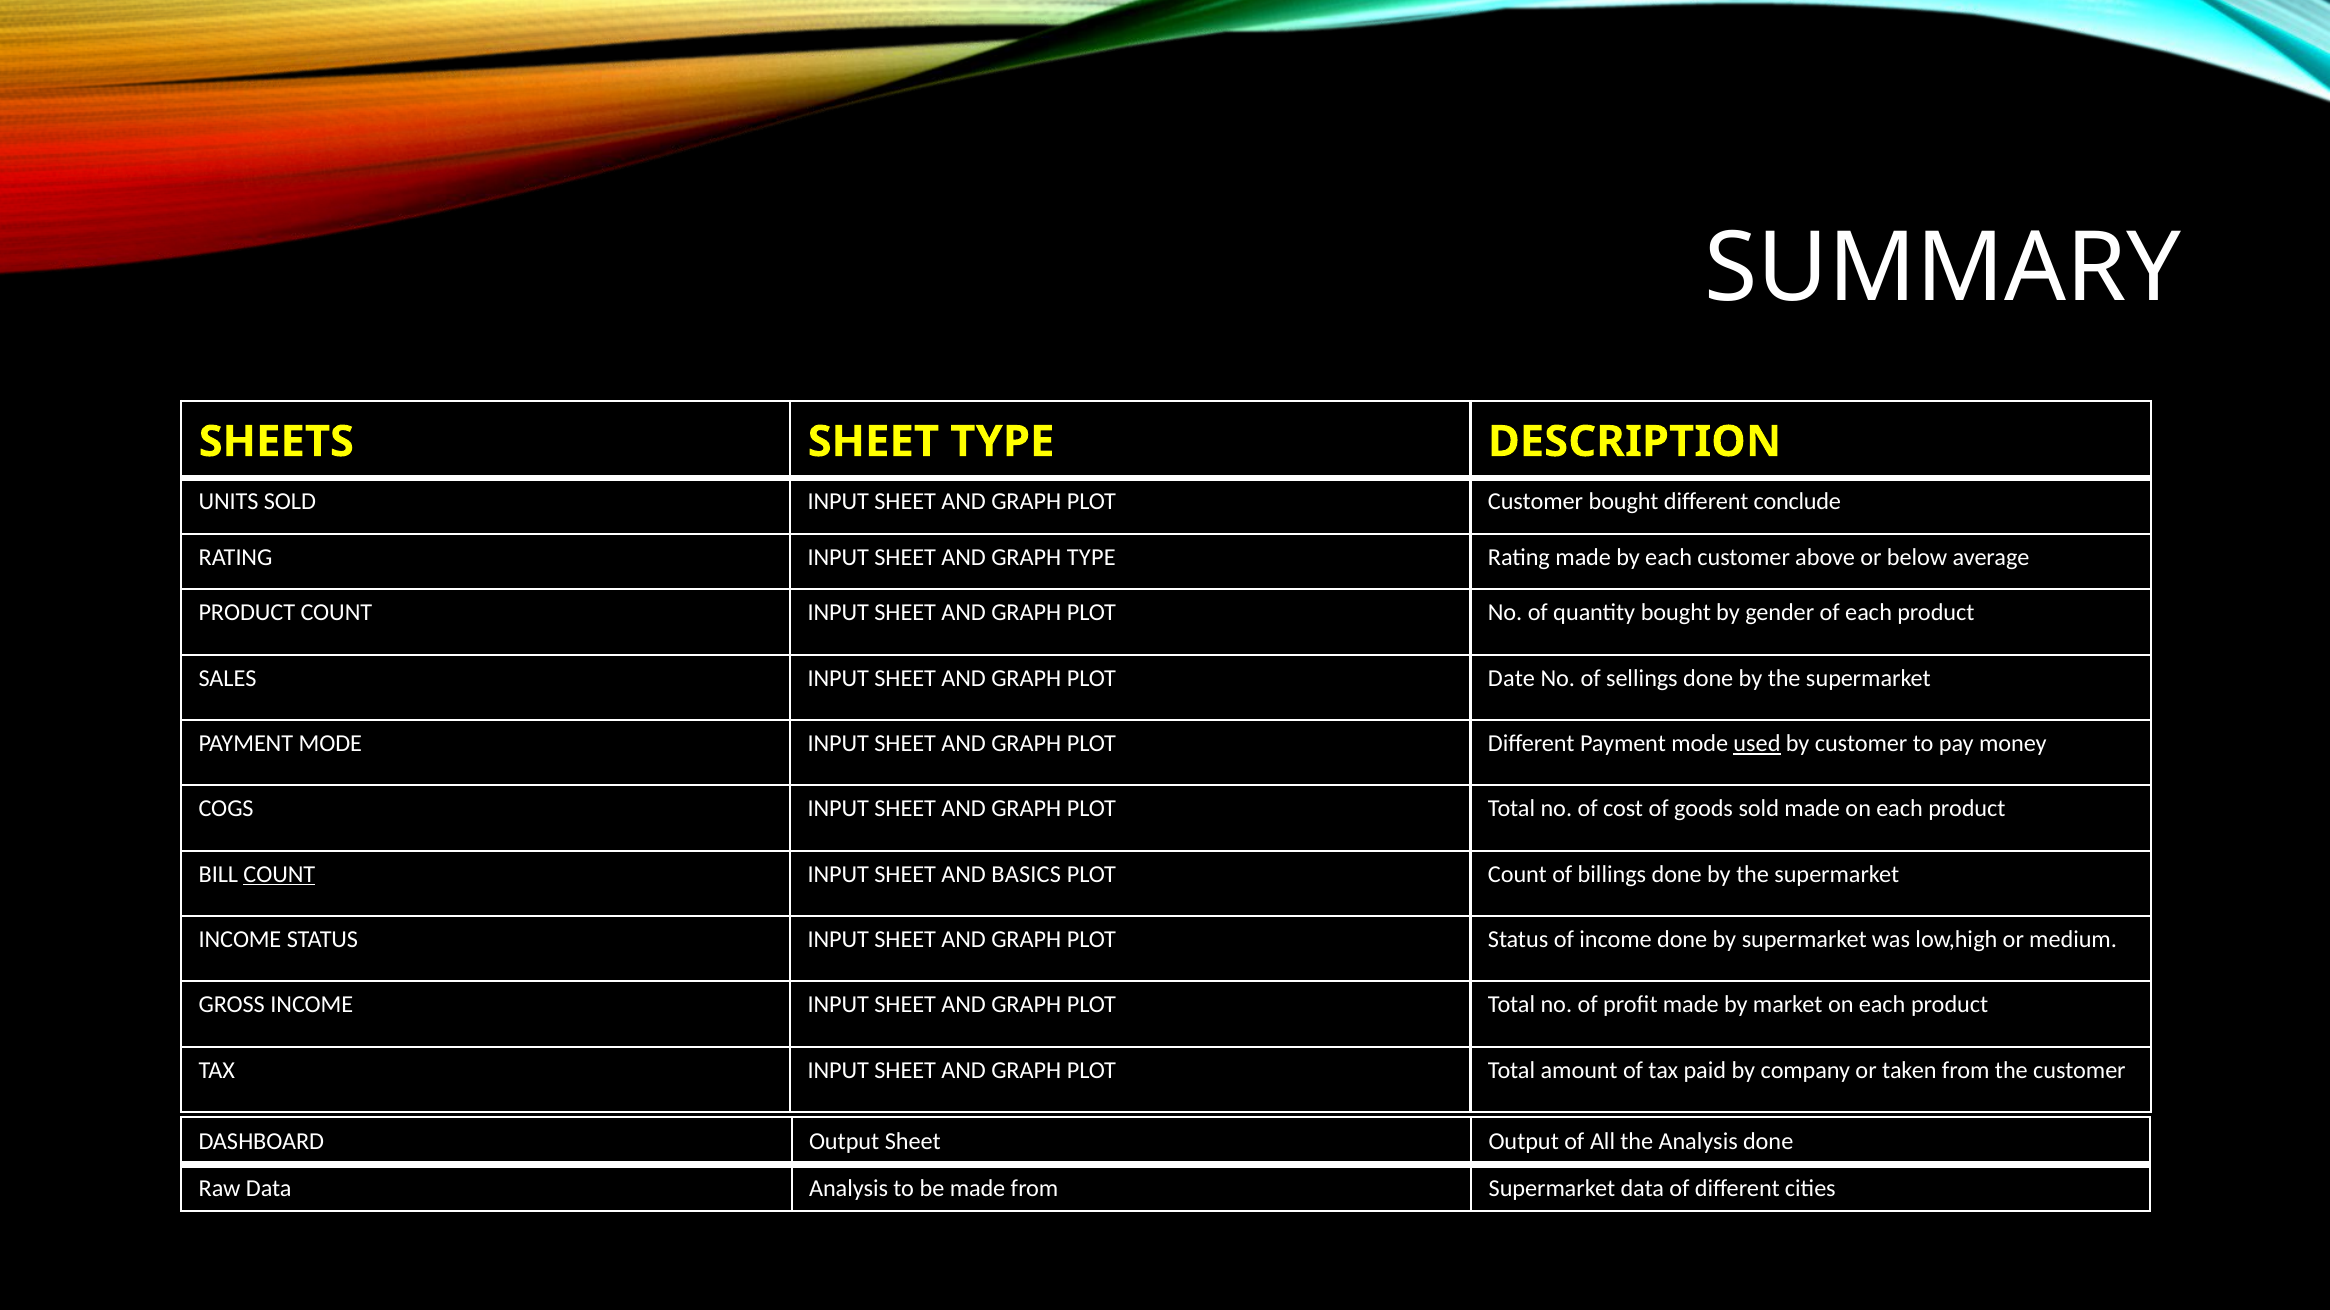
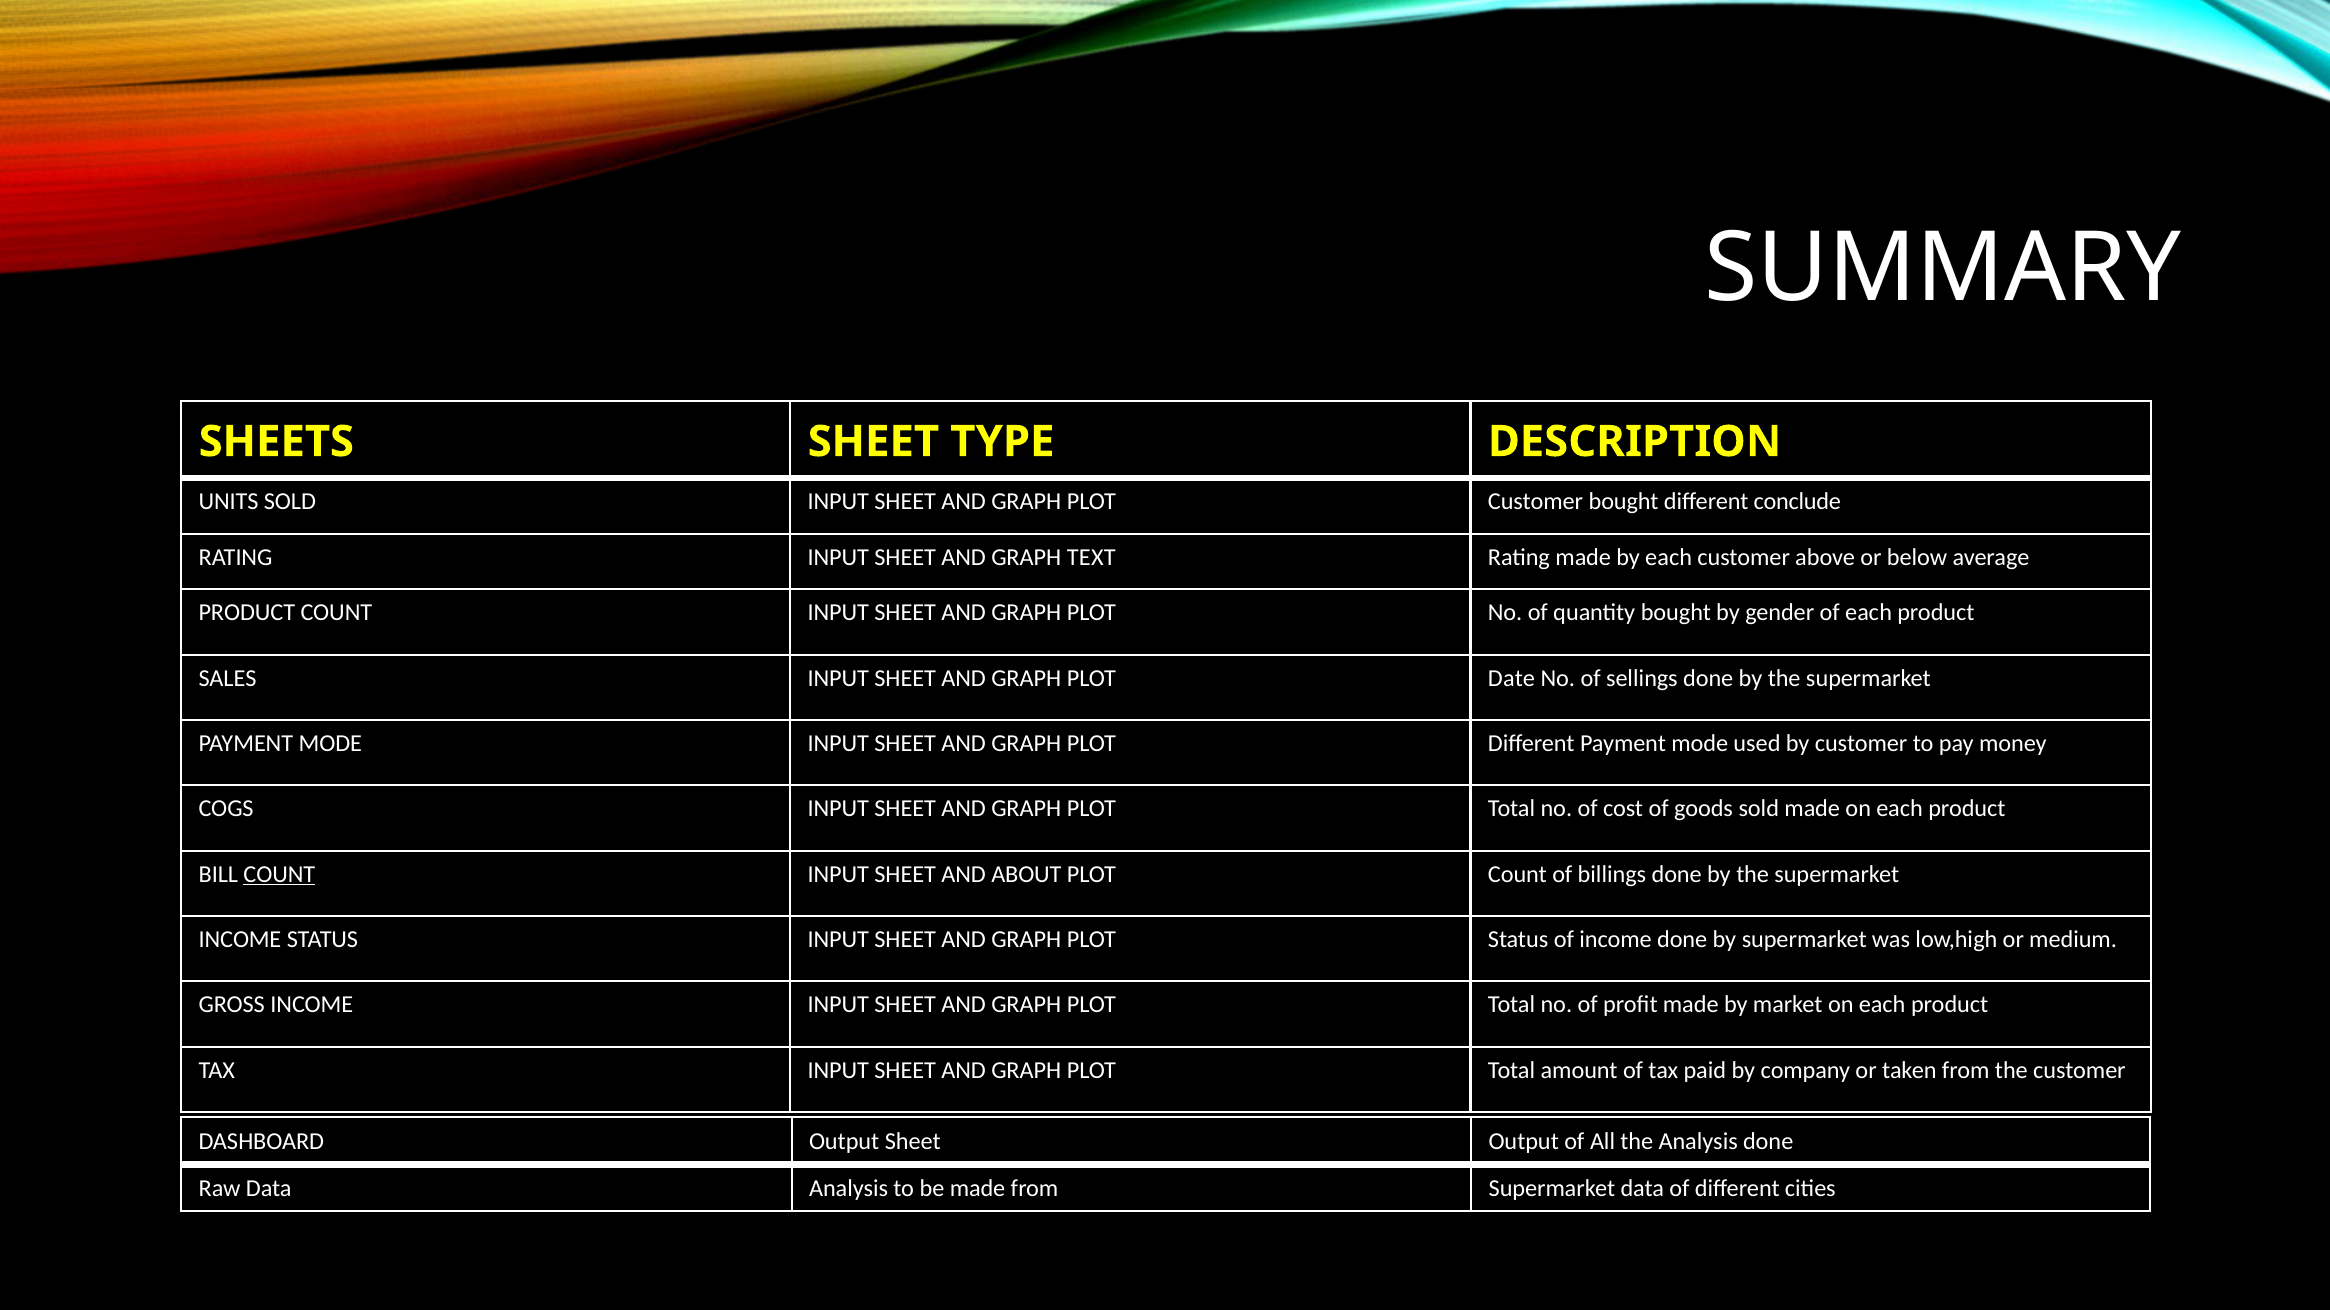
GRAPH TYPE: TYPE -> TEXT
used underline: present -> none
BASICS: BASICS -> ABOUT
